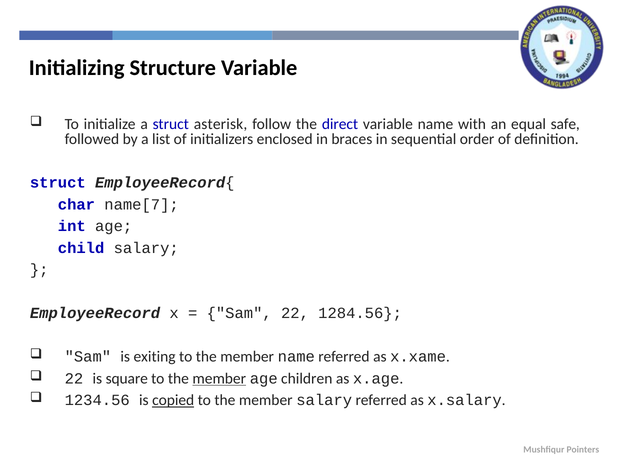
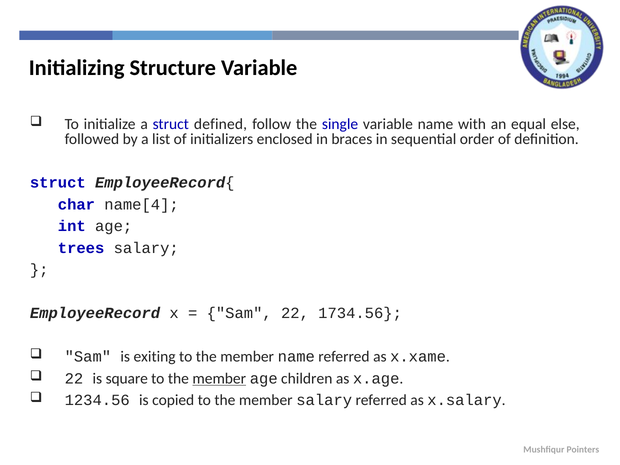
asterisk: asterisk -> defined
direct: direct -> single
safe: safe -> else
name[7: name[7 -> name[4
child: child -> trees
1284.56: 1284.56 -> 1734.56
copied underline: present -> none
